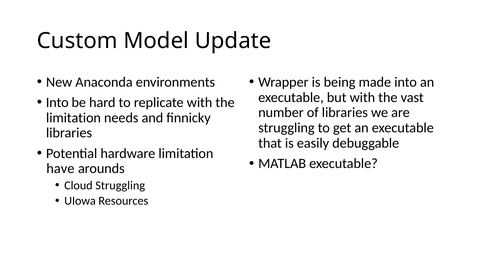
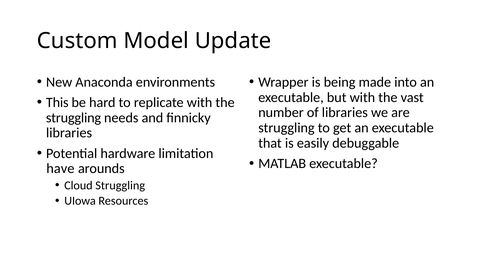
Into at (57, 102): Into -> This
limitation at (73, 118): limitation -> struggling
